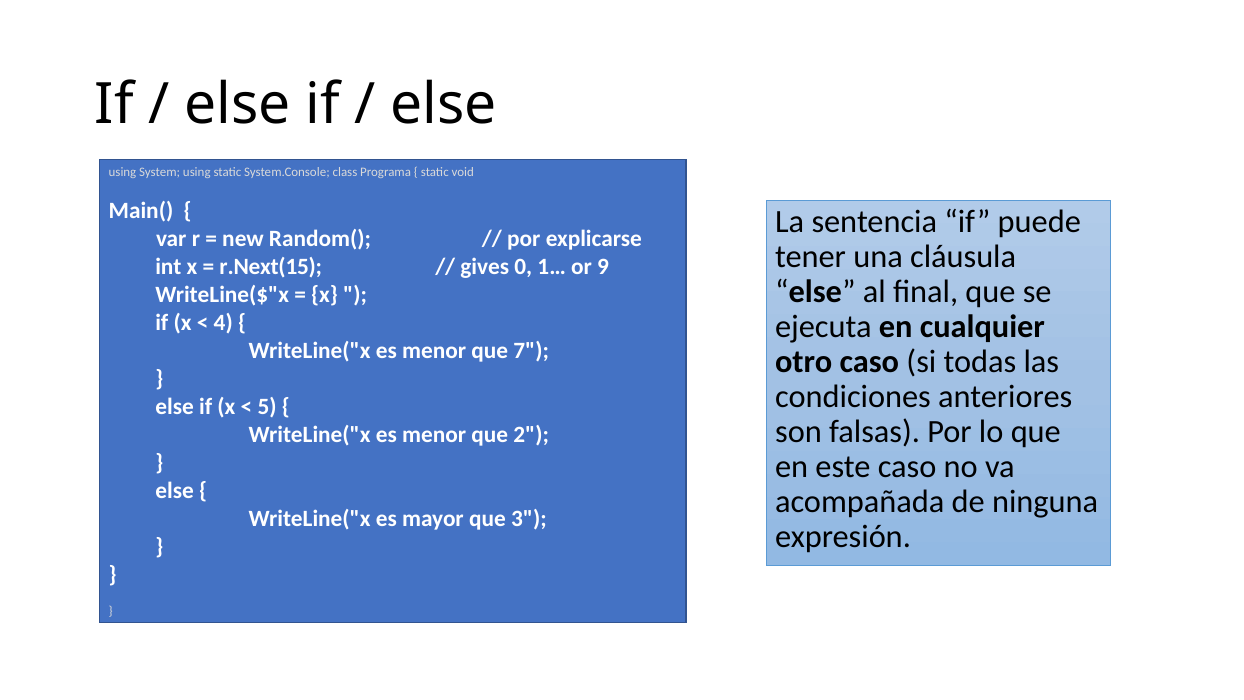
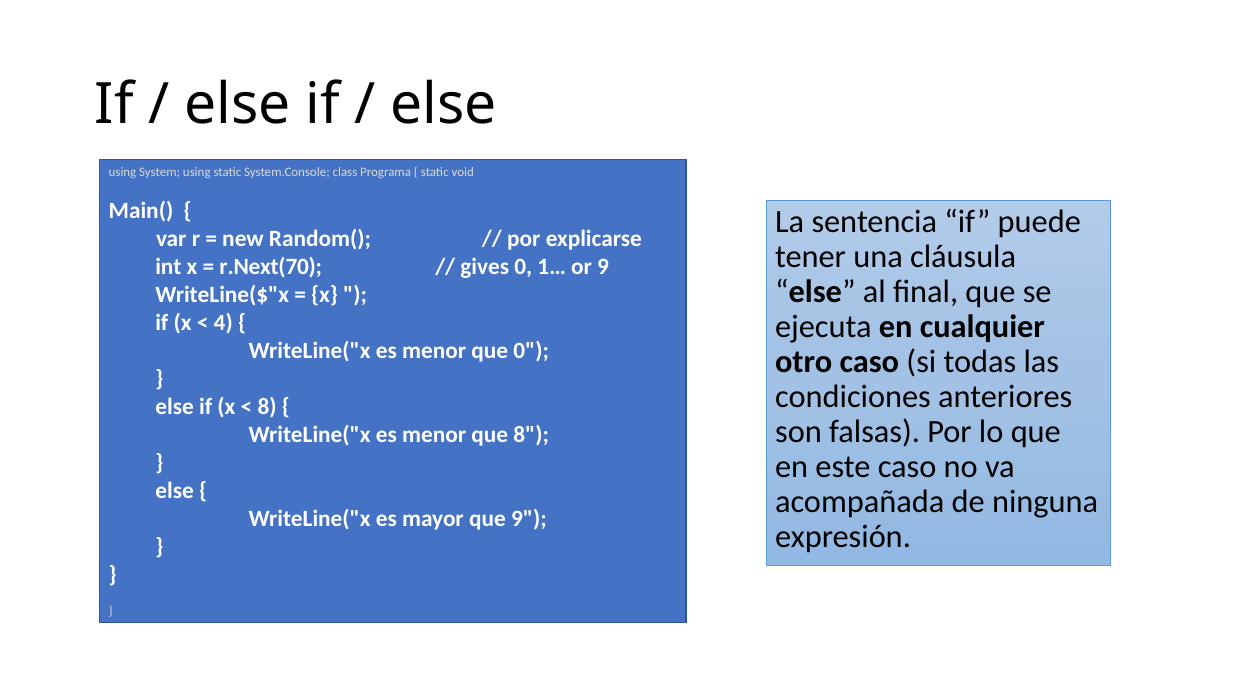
r.Next(15: r.Next(15 -> r.Next(70
que 7: 7 -> 0
5 at (267, 406): 5 -> 8
que 2: 2 -> 8
que 3: 3 -> 9
